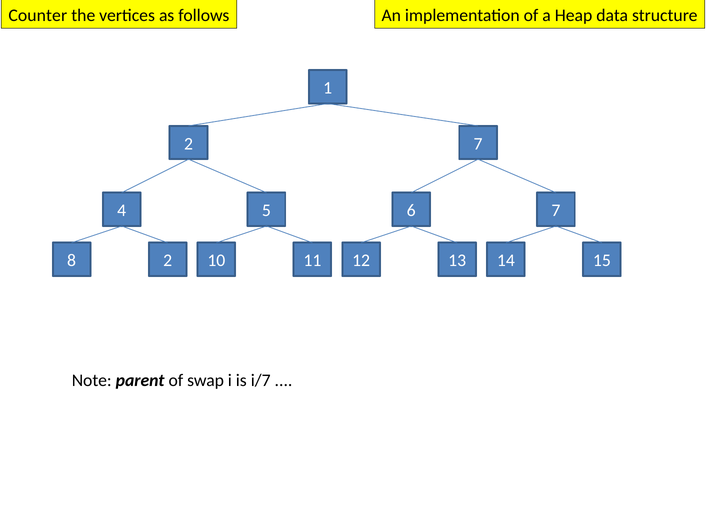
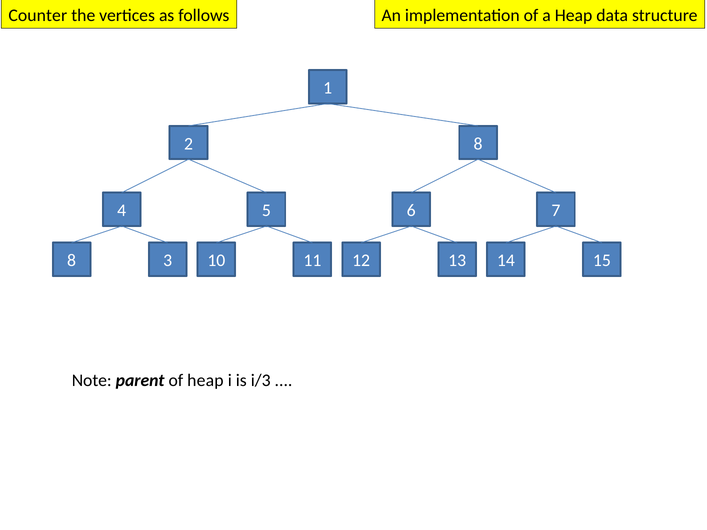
2 7: 7 -> 8
8 2: 2 -> 3
of swap: swap -> heap
i/7: i/7 -> i/3
